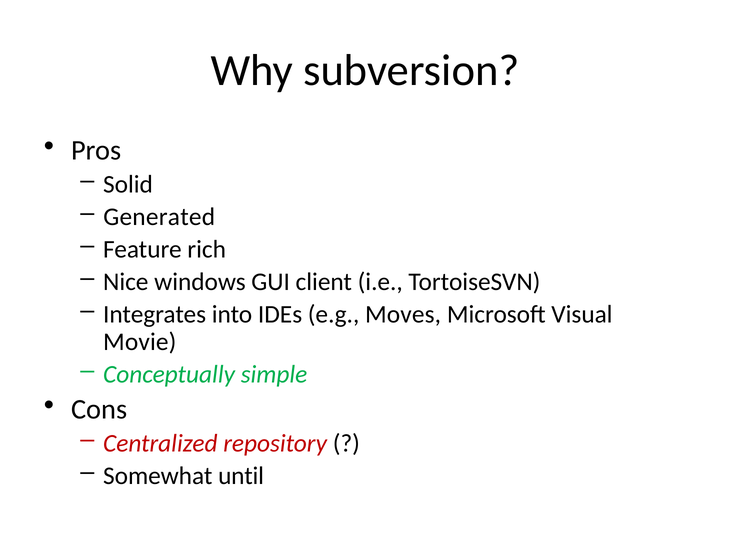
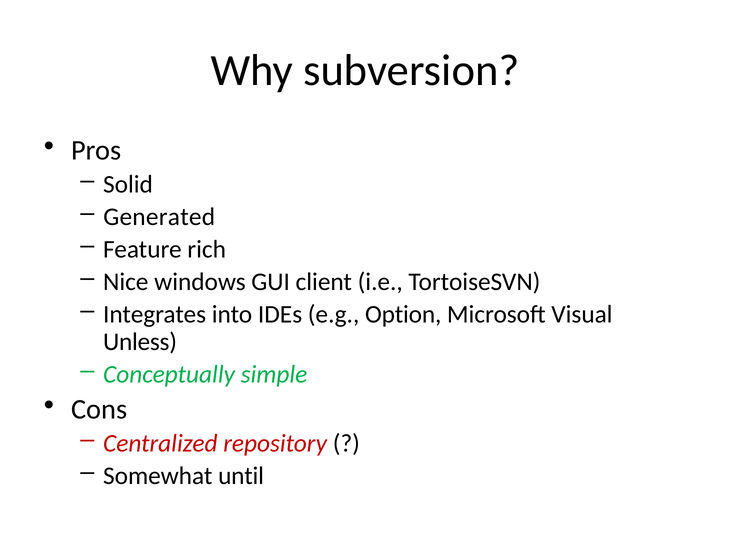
Moves: Moves -> Option
Movie: Movie -> Unless
